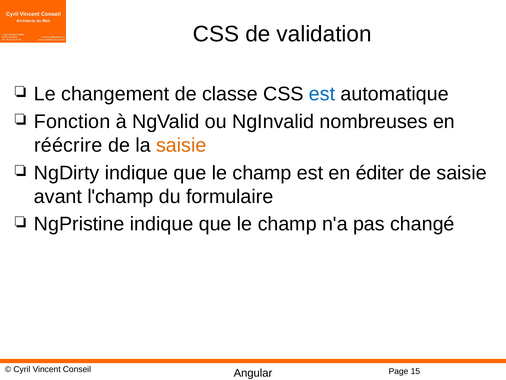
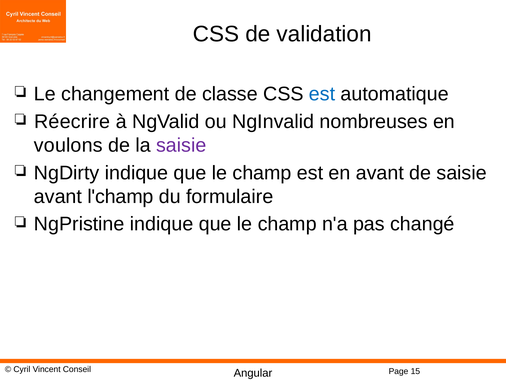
Fonction: Fonction -> Réecrire
réécrire: réécrire -> voulons
saisie at (181, 145) colour: orange -> purple
en éditer: éditer -> avant
